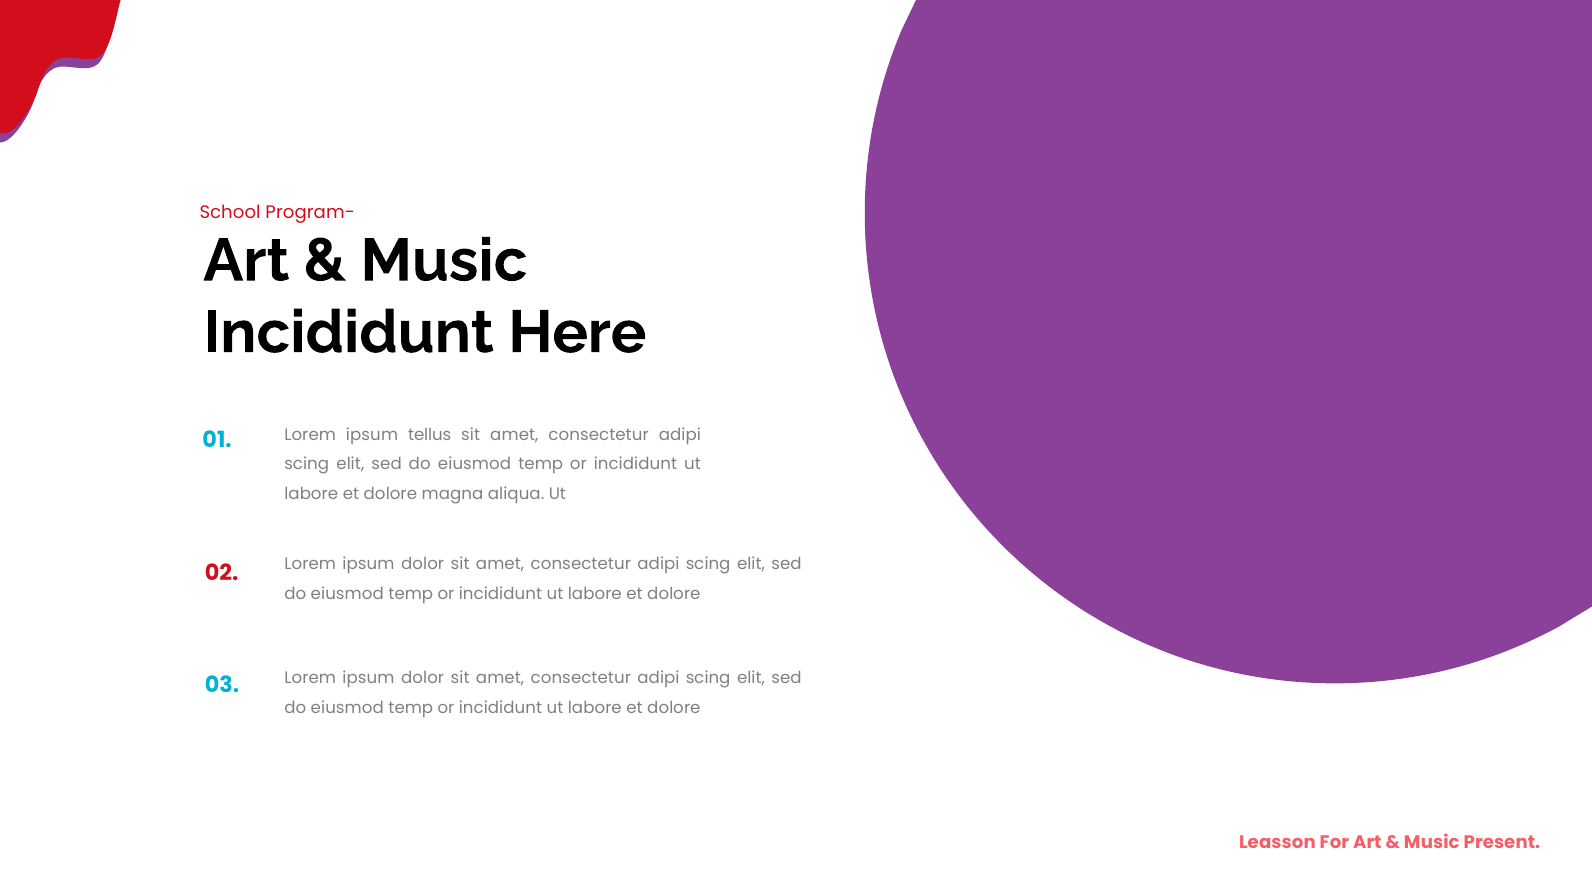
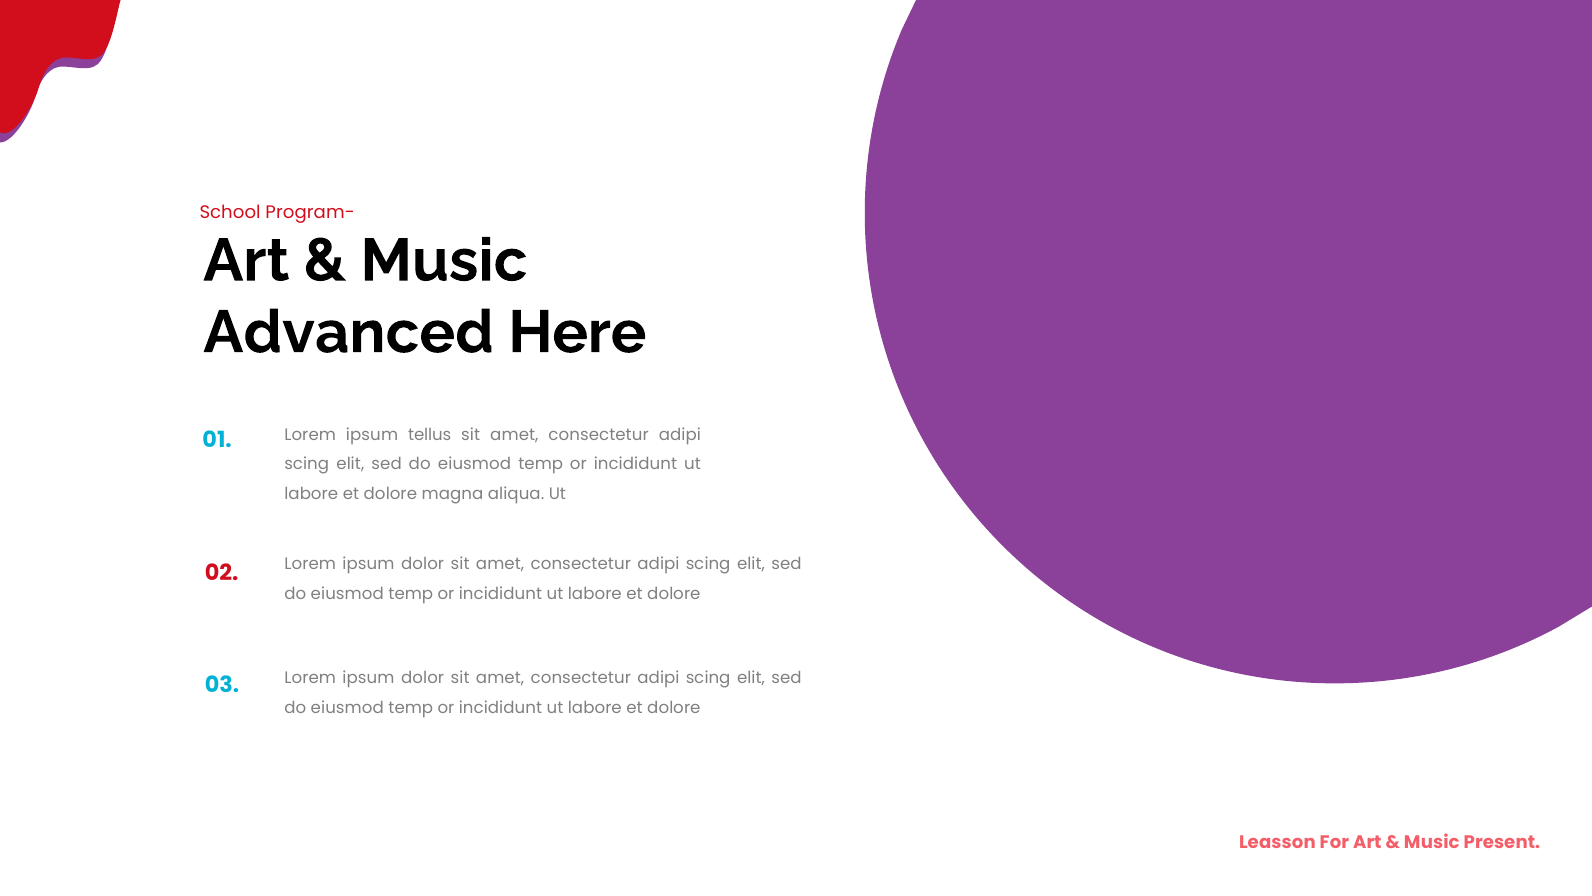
Incididunt at (349, 332): Incididunt -> Advanced
